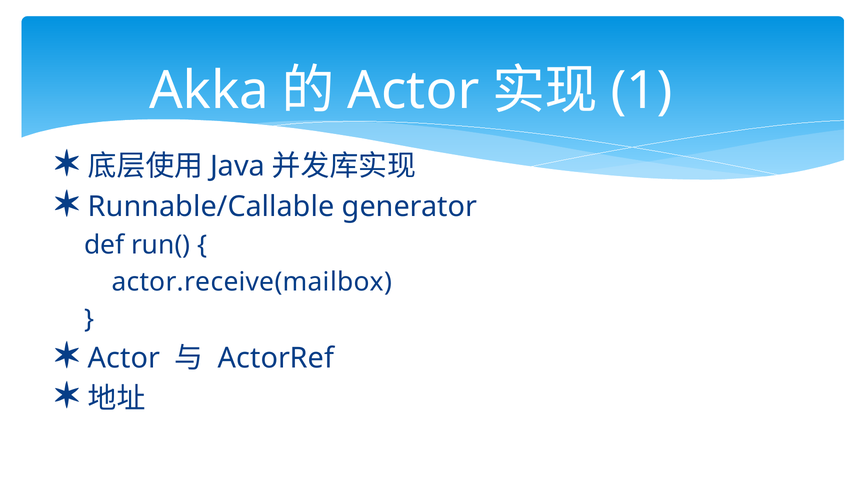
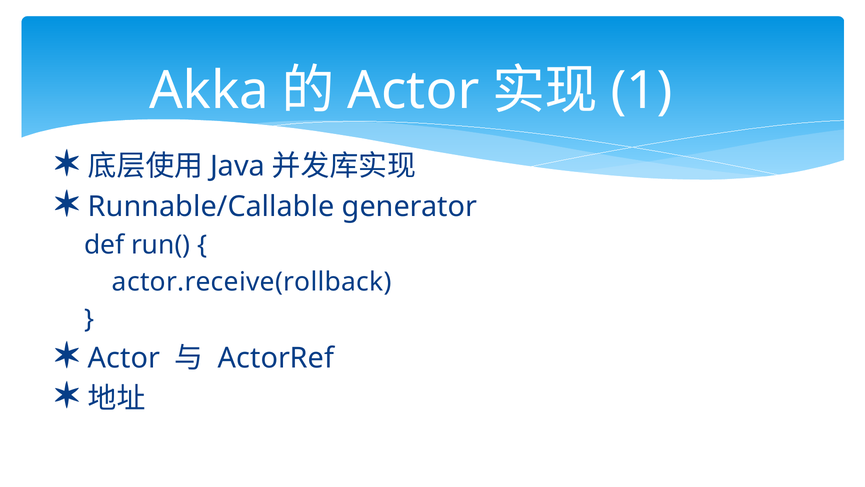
actor.receive(mailbox: actor.receive(mailbox -> actor.receive(rollback
